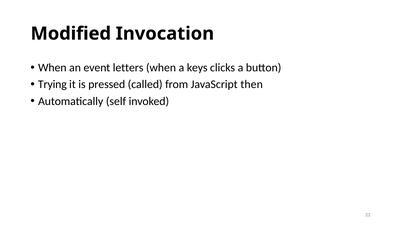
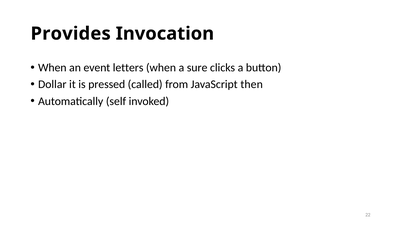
Modified: Modified -> Provides
keys: keys -> sure
Trying: Trying -> Dollar
